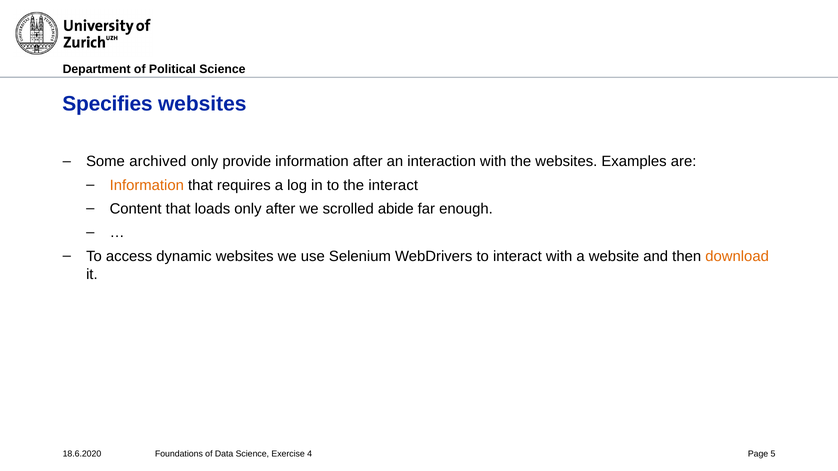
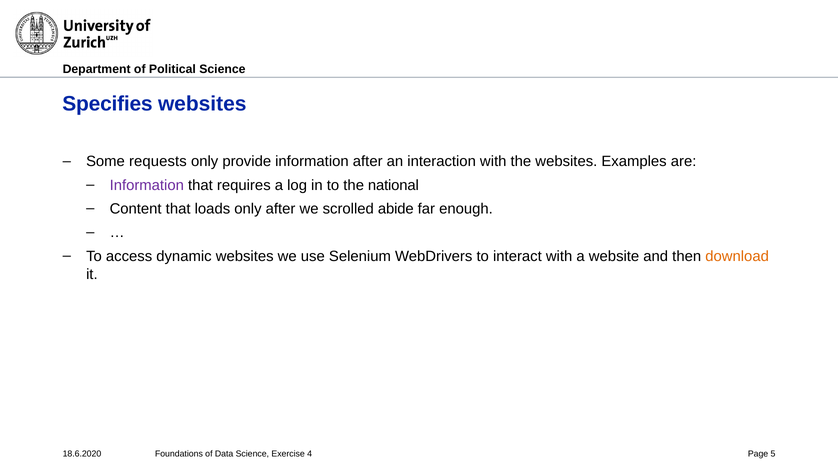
archived: archived -> requests
Information at (147, 185) colour: orange -> purple
the interact: interact -> national
